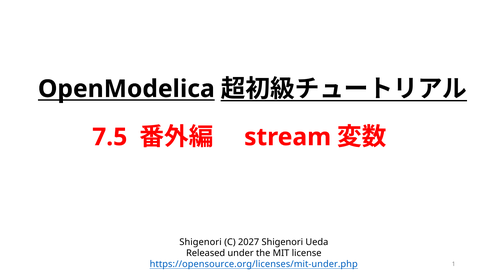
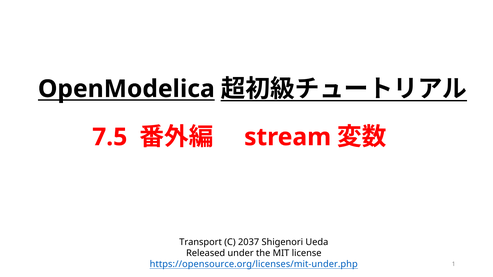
Shigenori at (201, 242): Shigenori -> Transport
2027: 2027 -> 2037
